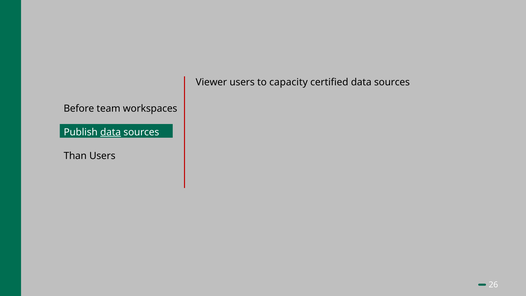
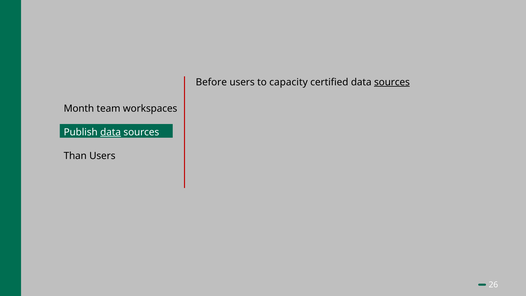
Viewer: Viewer -> Before
sources at (392, 82) underline: none -> present
Before: Before -> Month
